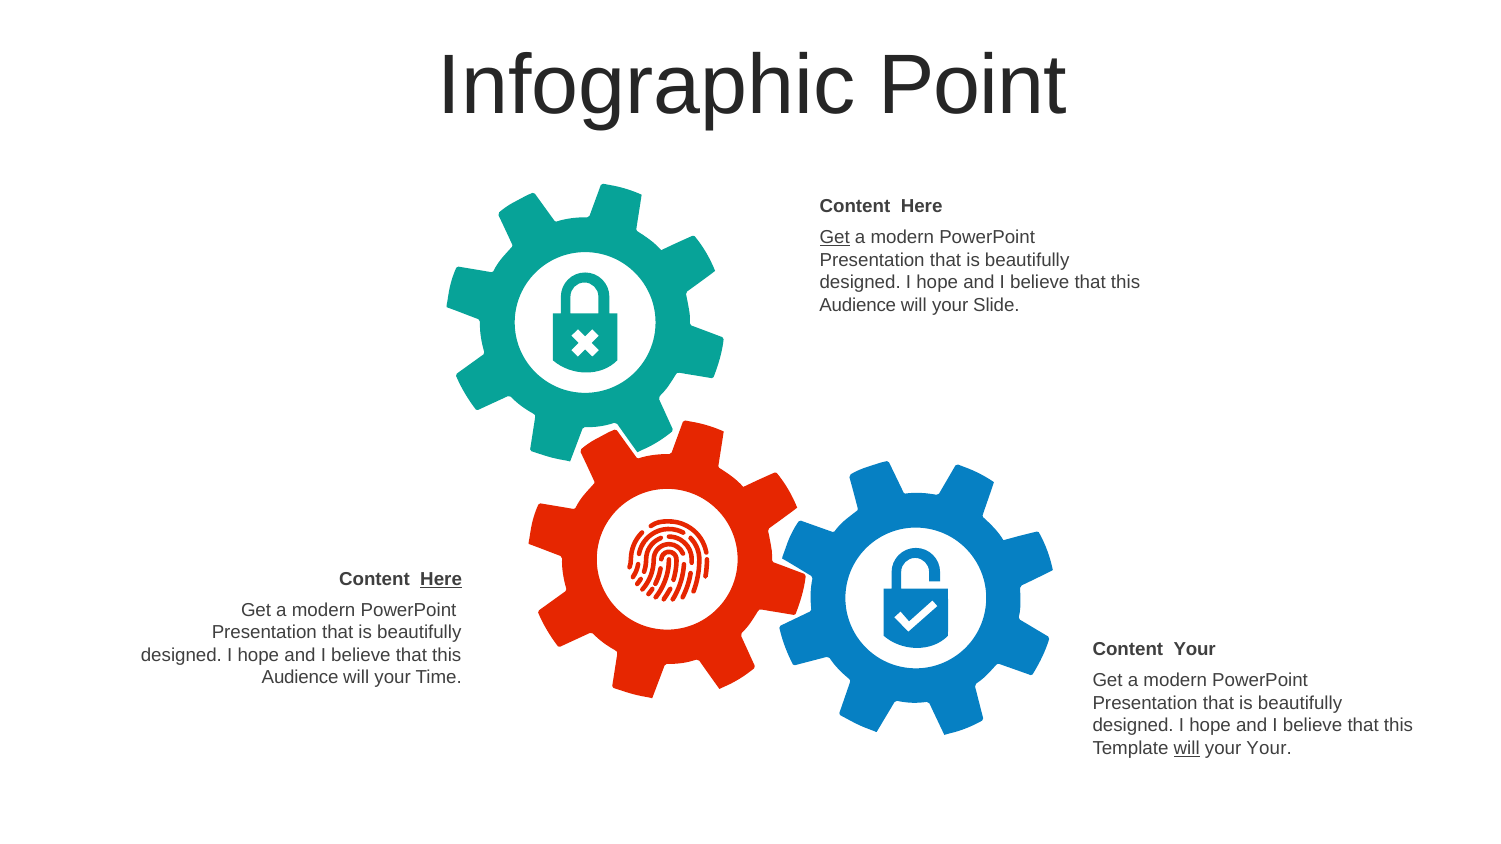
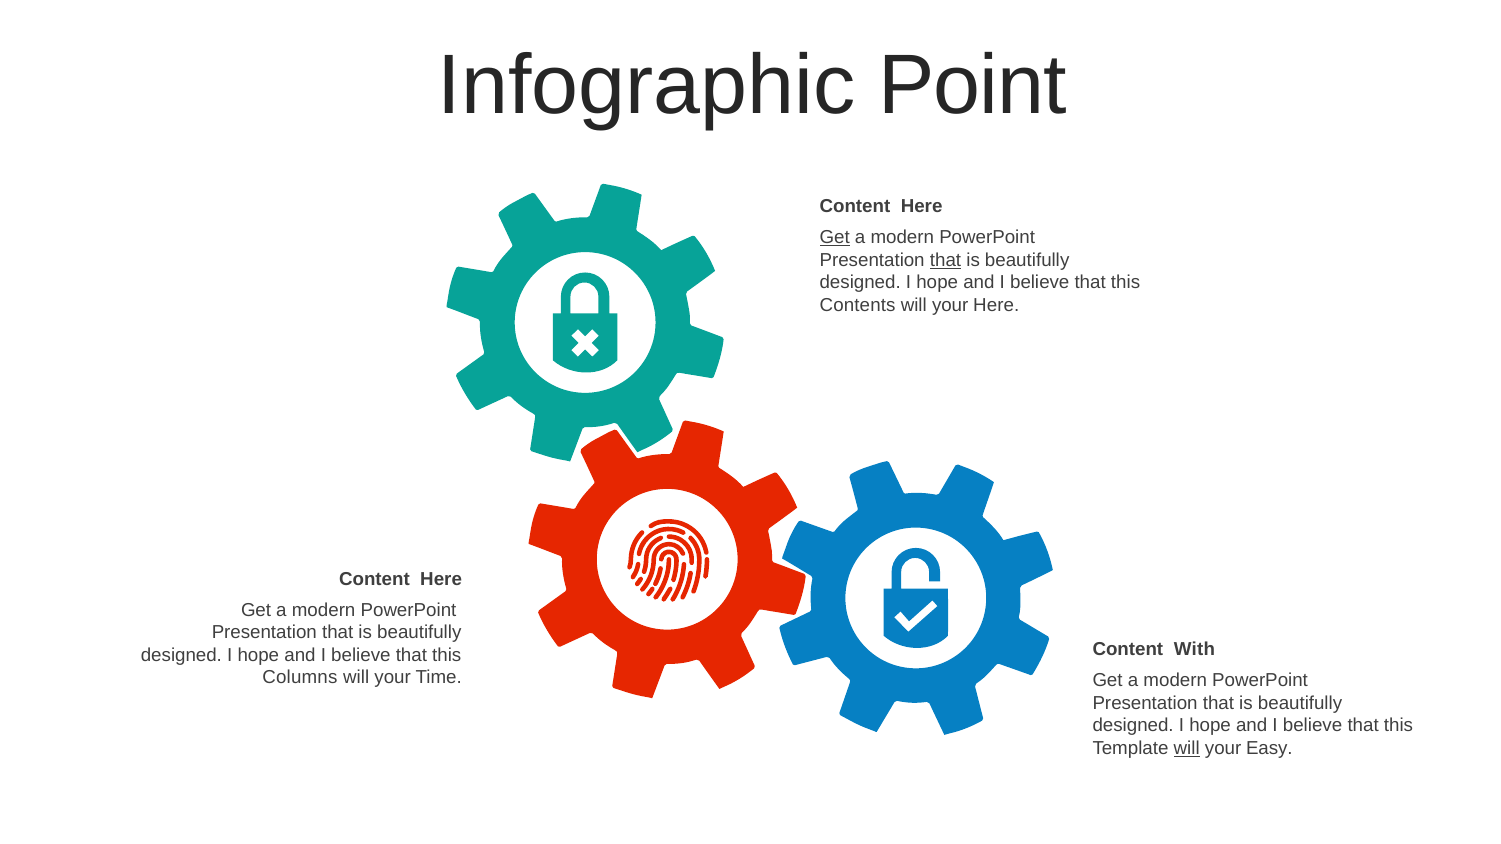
that at (946, 260) underline: none -> present
Audience at (858, 305): Audience -> Contents
your Slide: Slide -> Here
Here at (441, 579) underline: present -> none
Content Your: Your -> With
Audience at (300, 678): Audience -> Columns
your Your: Your -> Easy
